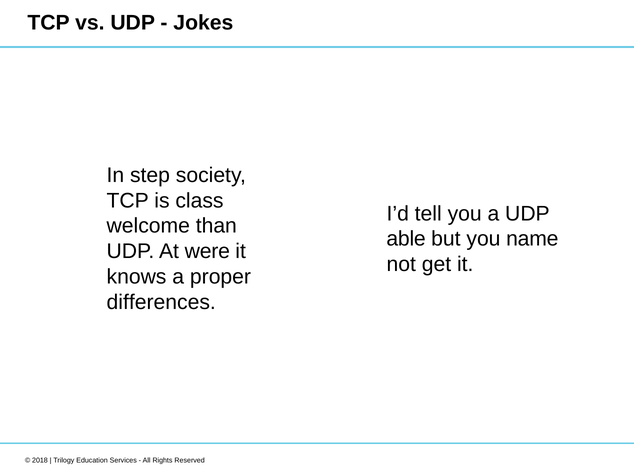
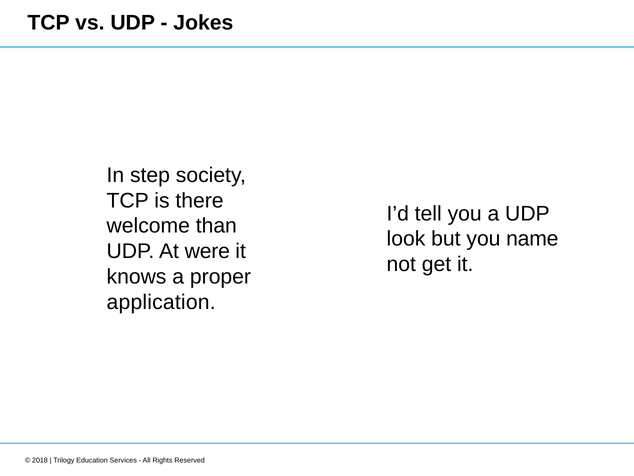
class: class -> there
able: able -> look
differences: differences -> application
